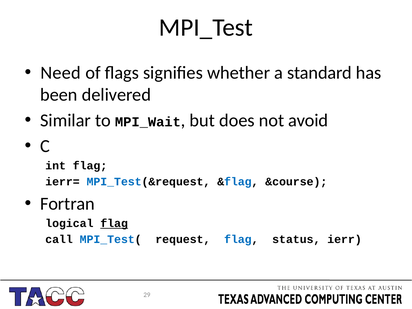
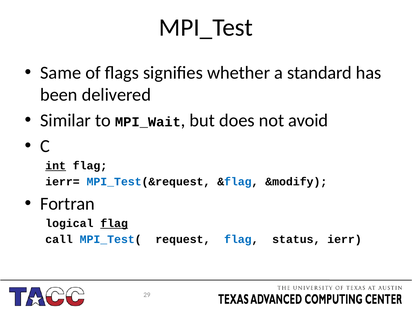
Need: Need -> Same
int underline: none -> present
&course: &course -> &modify
